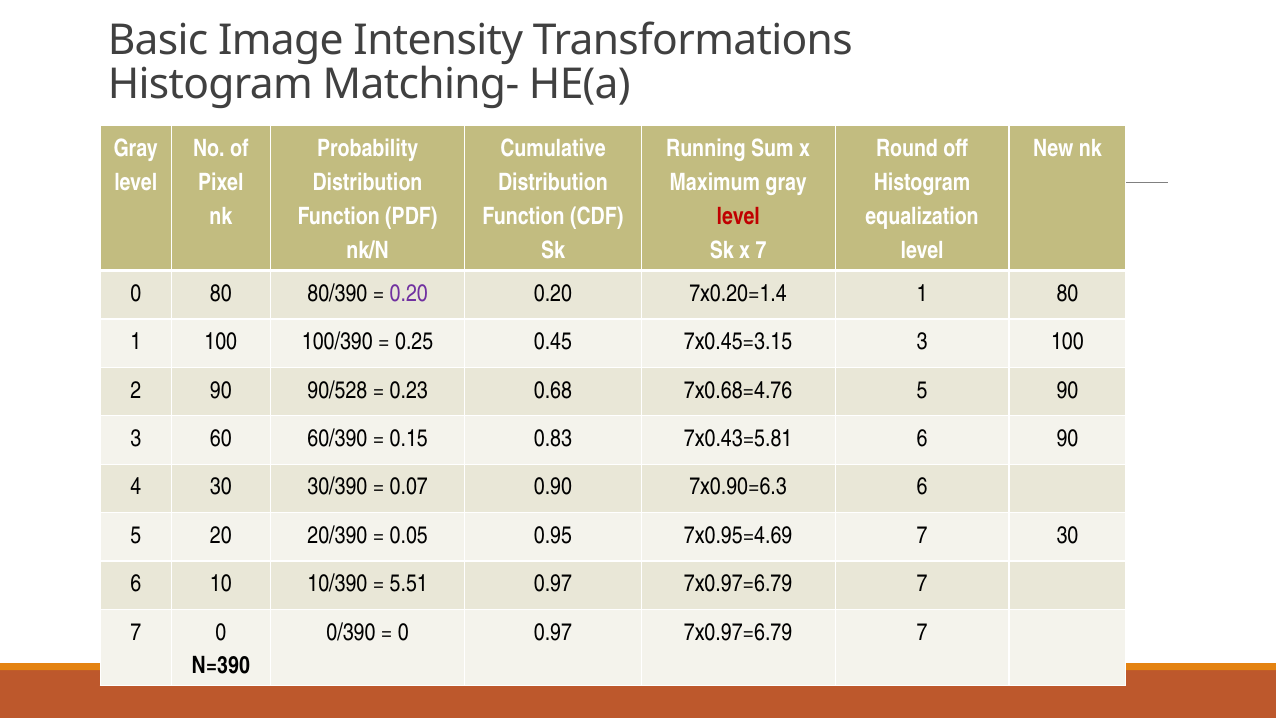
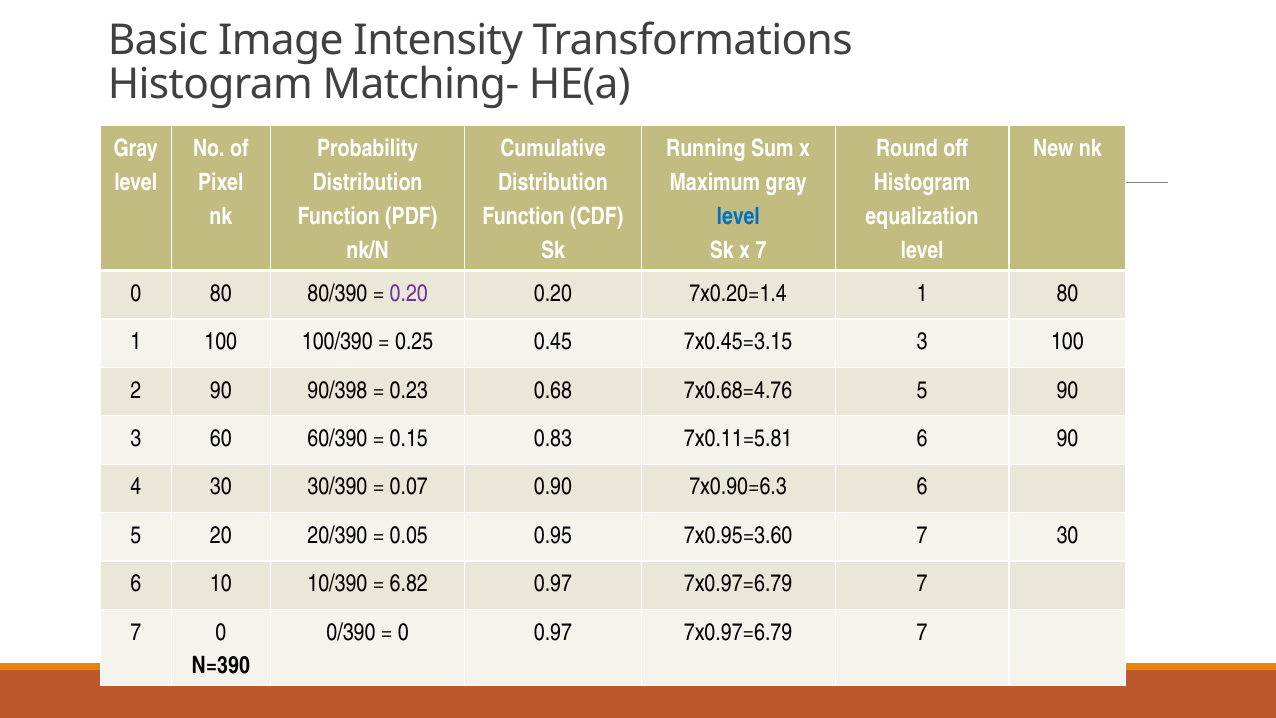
level at (738, 217) colour: red -> blue
90/528: 90/528 -> 90/398
7x0.43=5.81: 7x0.43=5.81 -> 7x0.11=5.81
7x0.95=4.69: 7x0.95=4.69 -> 7x0.95=3.60
5.51: 5.51 -> 6.82
